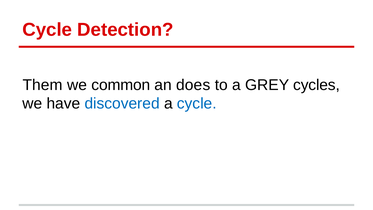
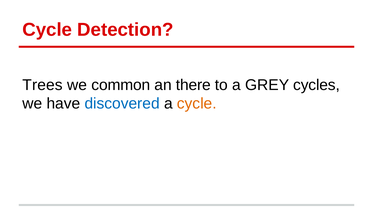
Them: Them -> Trees
does: does -> there
cycle at (197, 104) colour: blue -> orange
